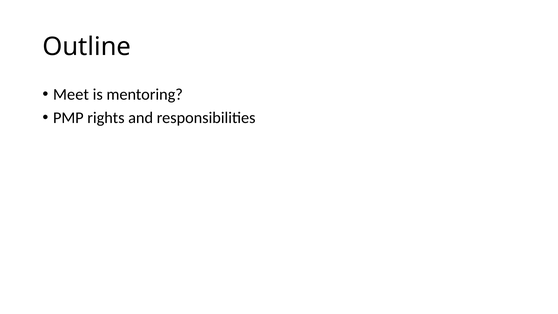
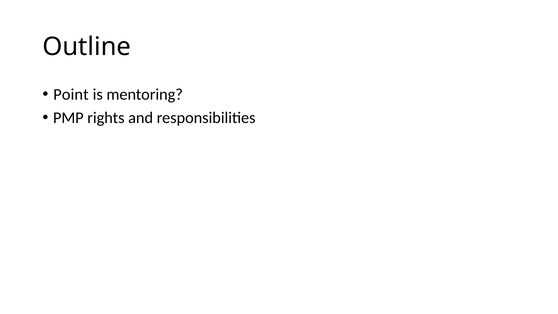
Meet: Meet -> Point
